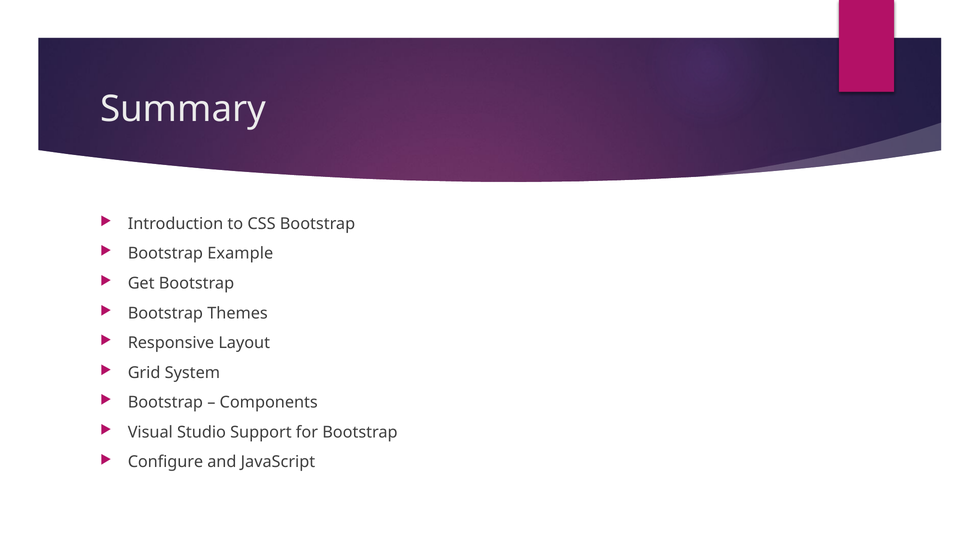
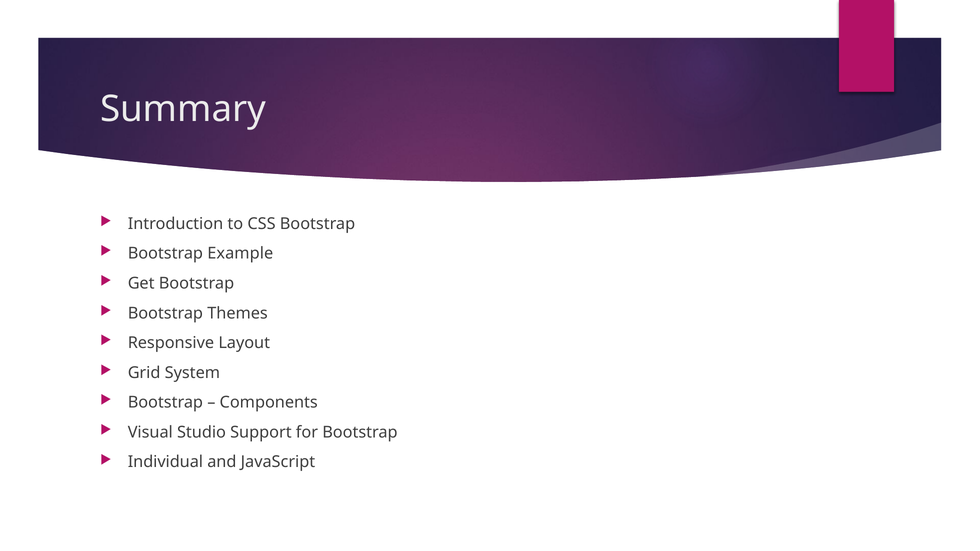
Configure: Configure -> Individual
